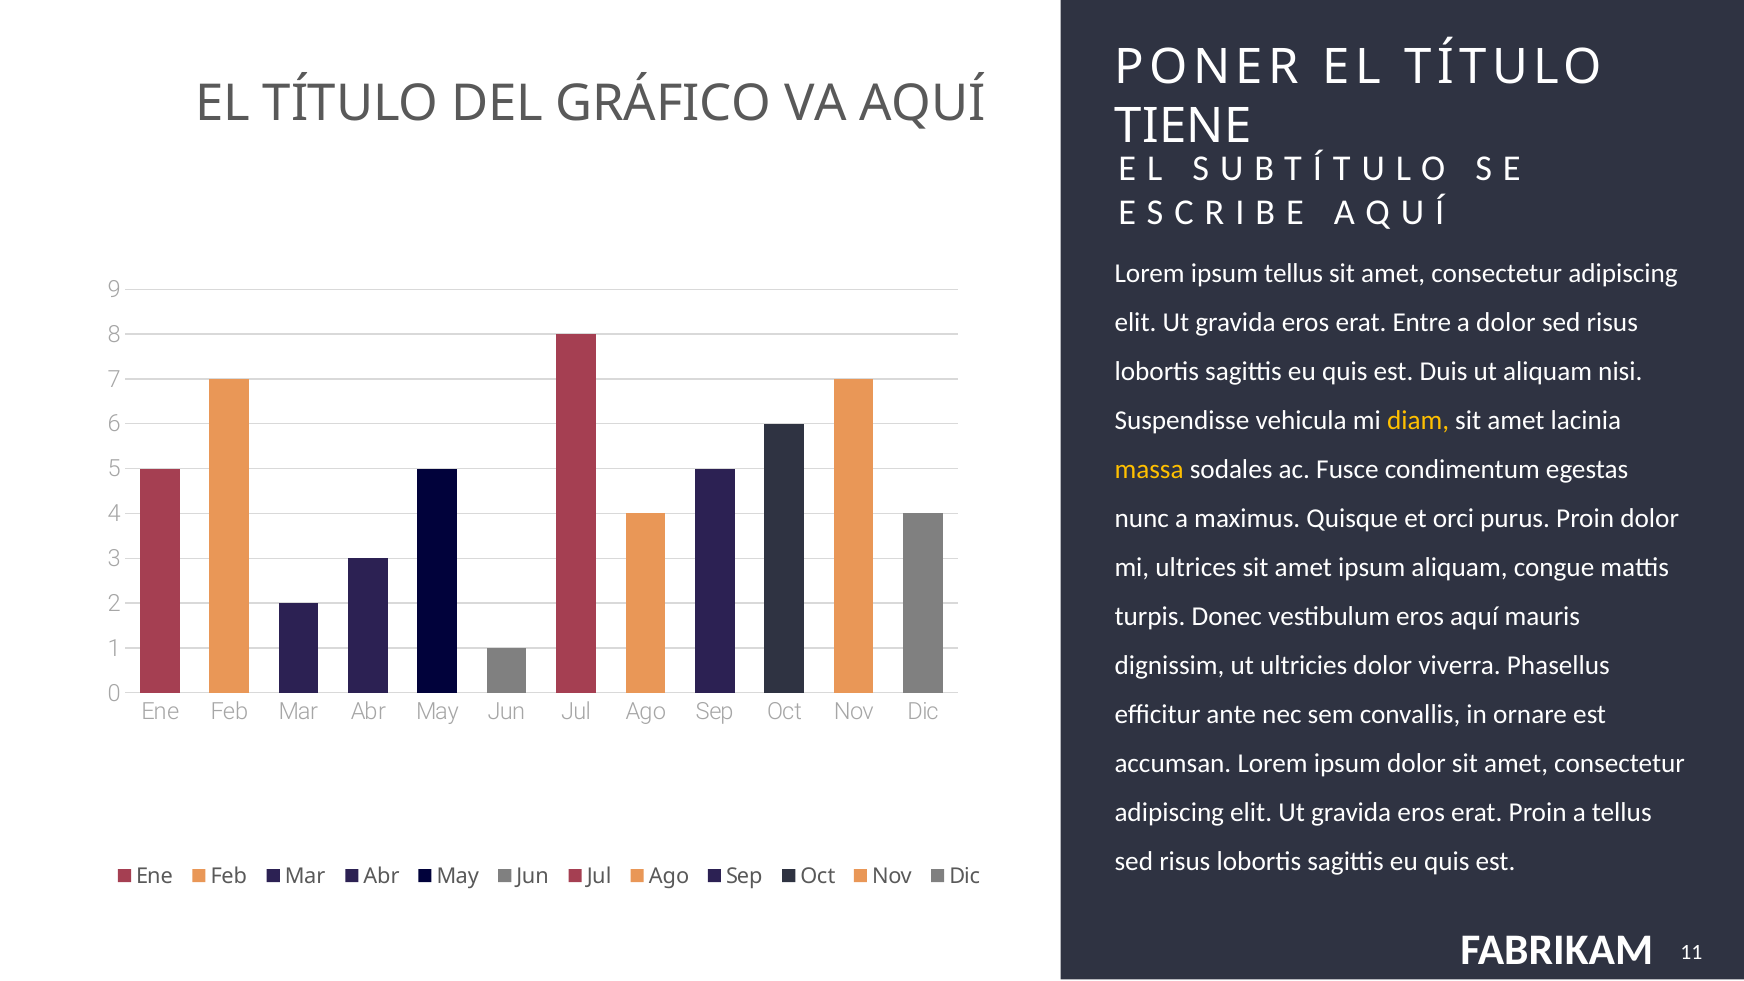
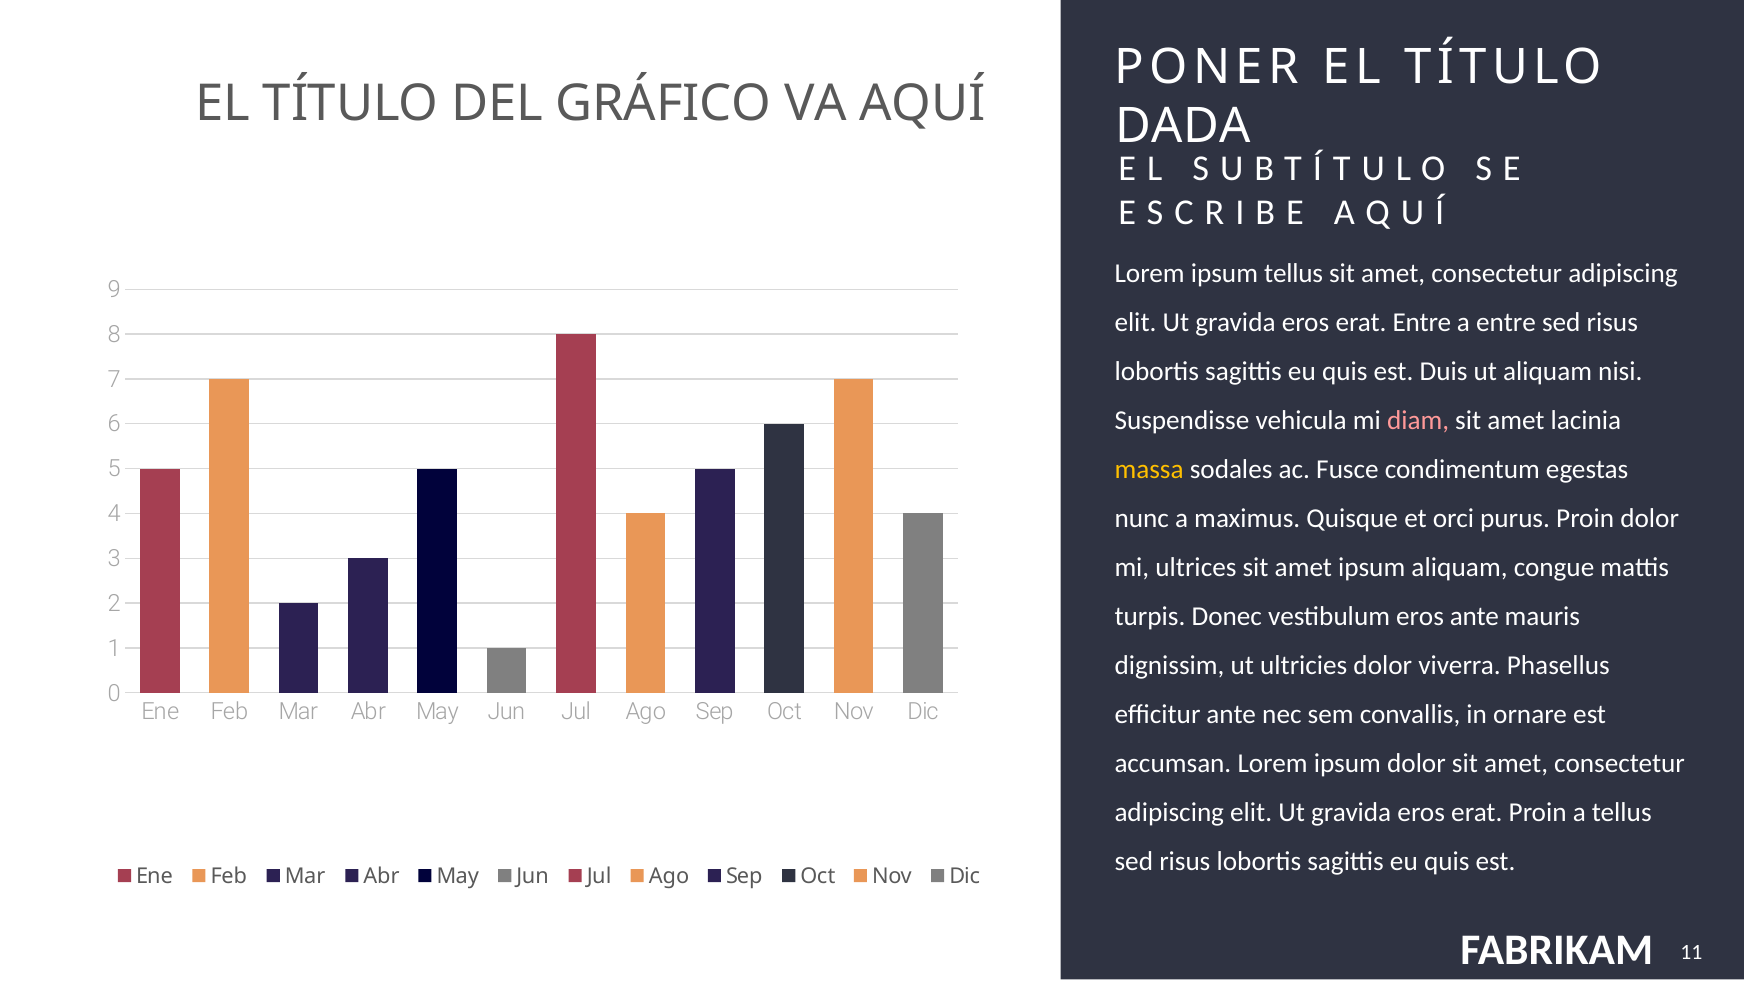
TIENE: TIENE -> DADA
a dolor: dolor -> entre
diam colour: yellow -> pink
eros aquí: aquí -> ante
